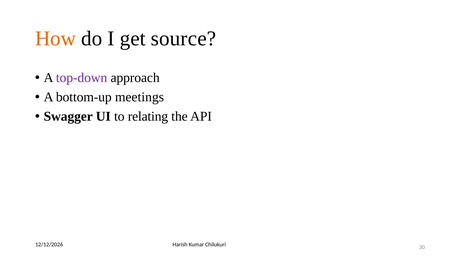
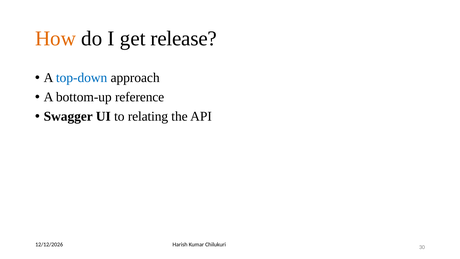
source: source -> release
top-down colour: purple -> blue
meetings: meetings -> reference
